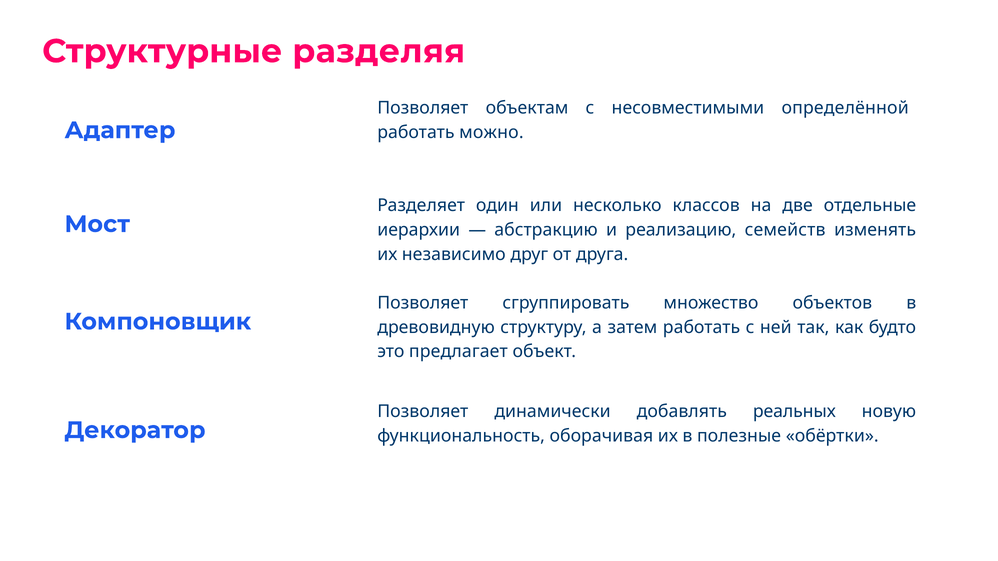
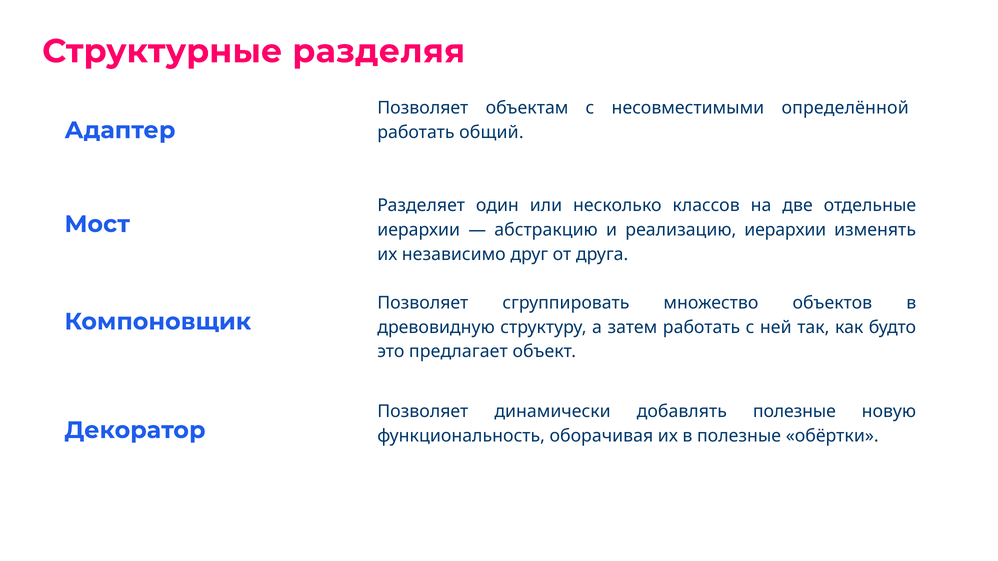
можно: можно -> общий
реализацию семейств: семейств -> иерархии
добавлять реальных: реальных -> полезные
